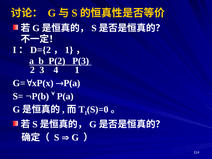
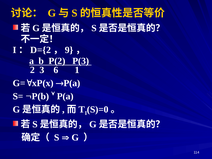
1 at (69, 50): 1 -> 9
4: 4 -> 6
